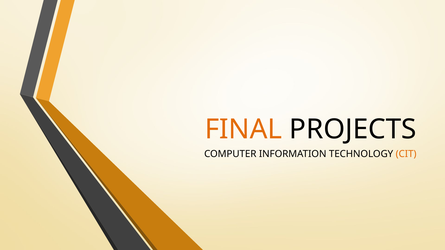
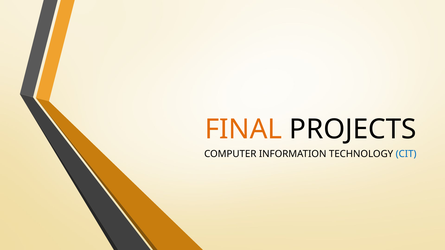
CIT colour: orange -> blue
